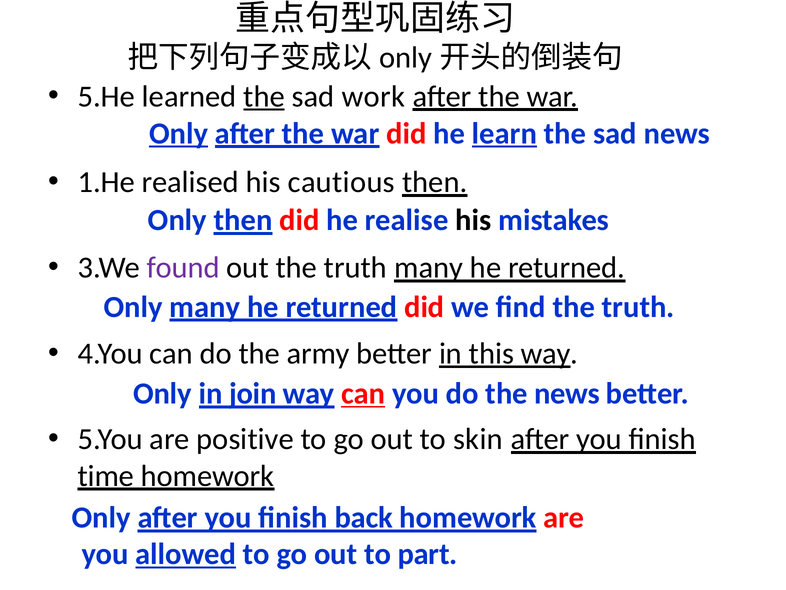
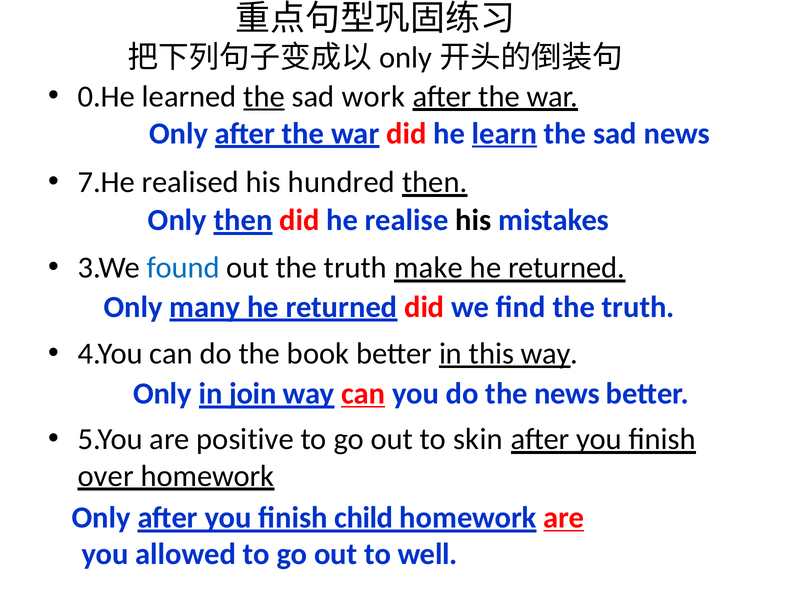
5.He: 5.He -> 0.He
Only at (179, 133) underline: present -> none
1.He: 1.He -> 7.He
cautious: cautious -> hundred
found colour: purple -> blue
truth many: many -> make
army: army -> book
time: time -> over
back: back -> child
are at (564, 517) underline: none -> present
allowed underline: present -> none
part: part -> well
